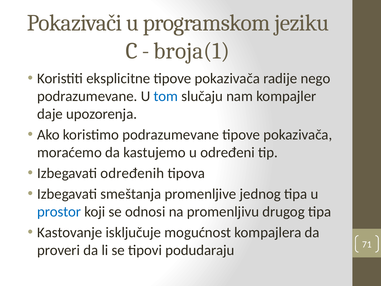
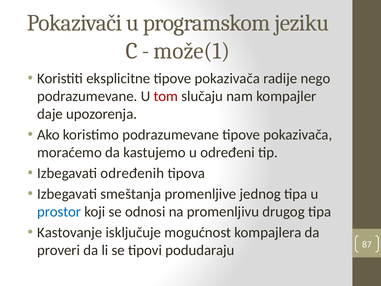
broja(1: broja(1 -> može(1
tom colour: blue -> red
71: 71 -> 87
